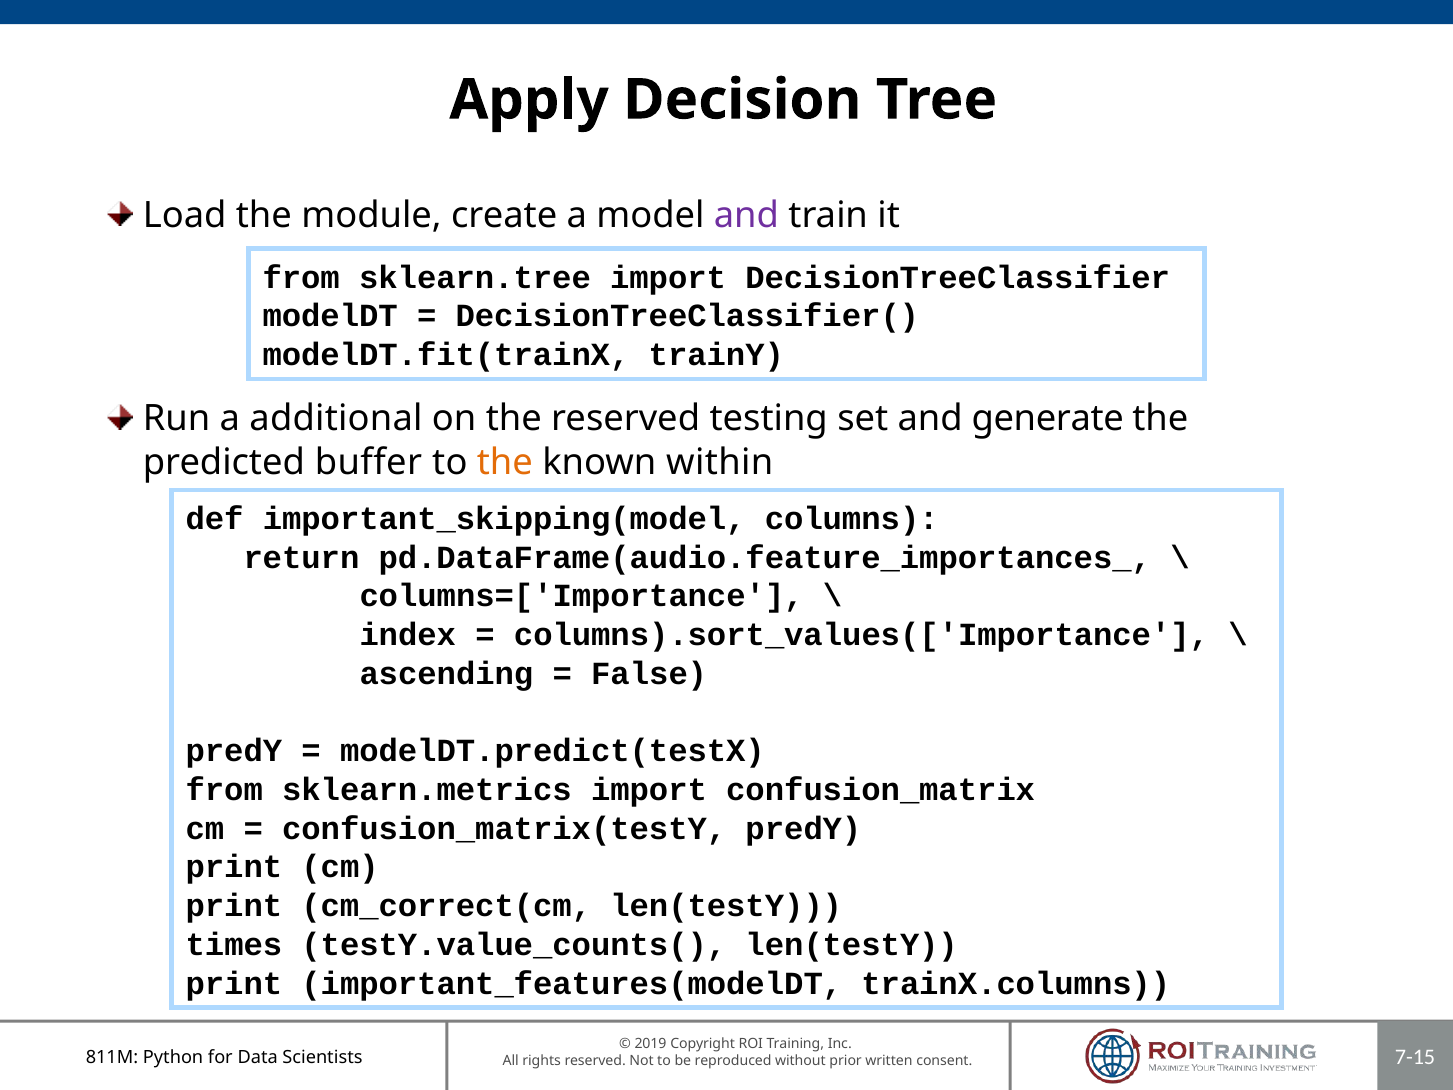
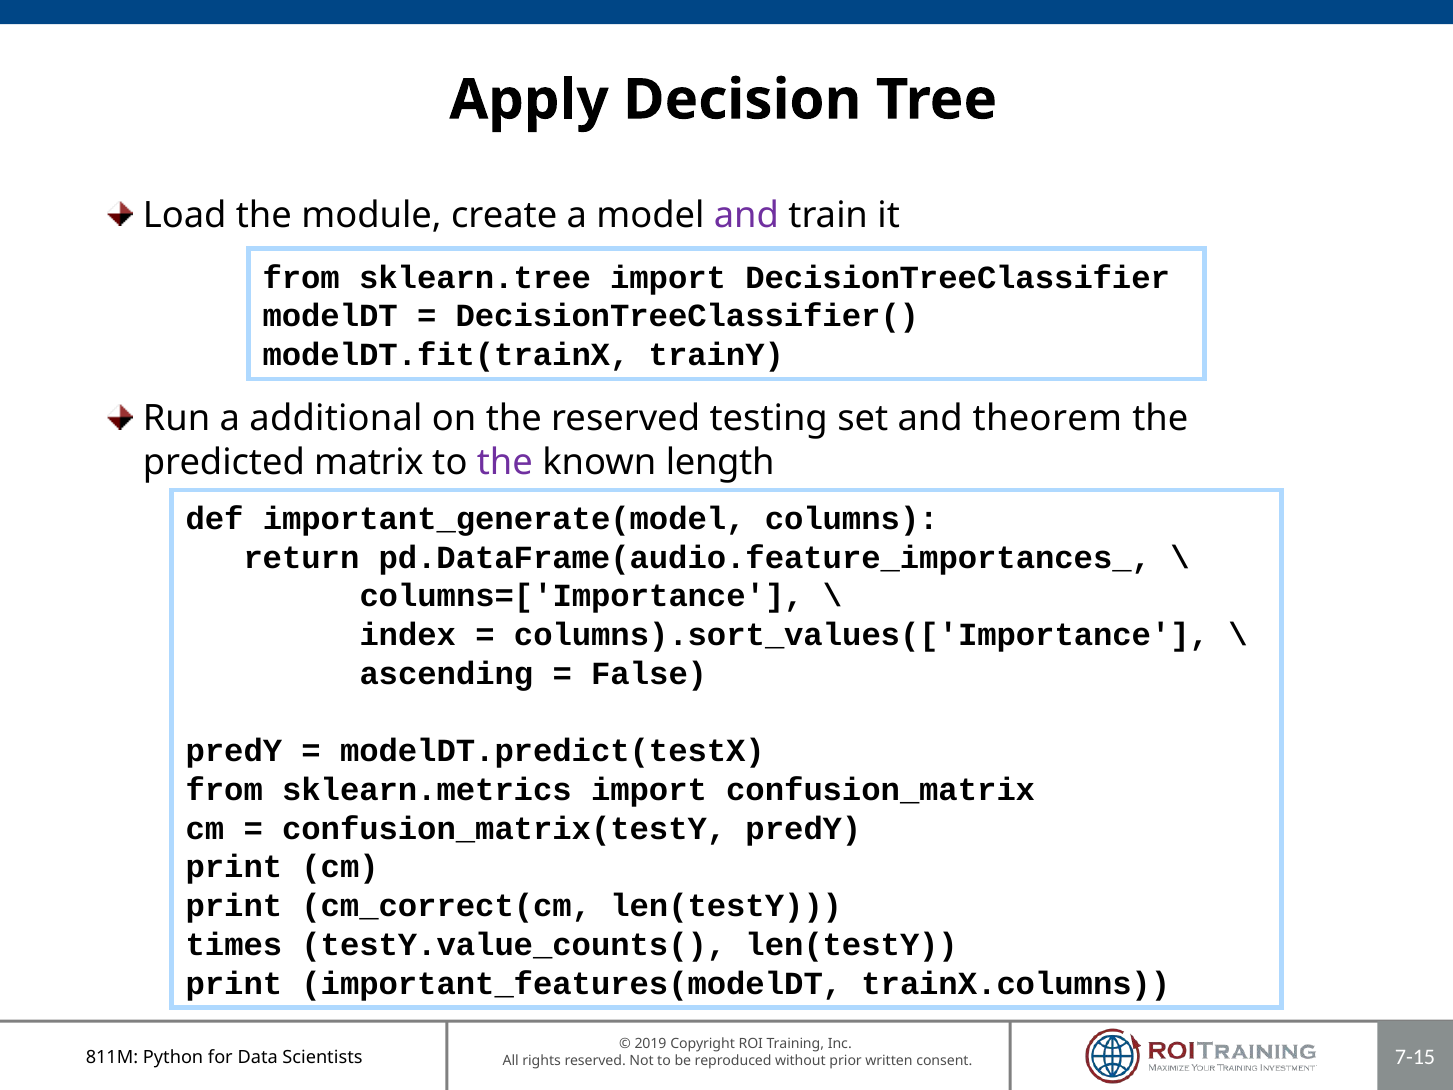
generate: generate -> theorem
buffer: buffer -> matrix
the at (505, 462) colour: orange -> purple
within: within -> length
important_skipping(model: important_skipping(model -> important_generate(model
